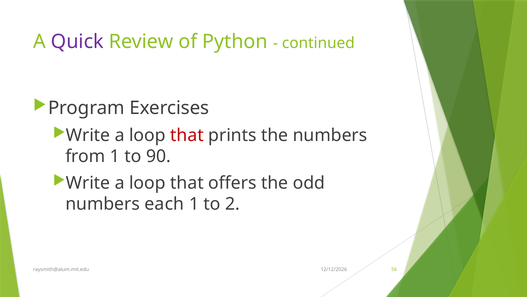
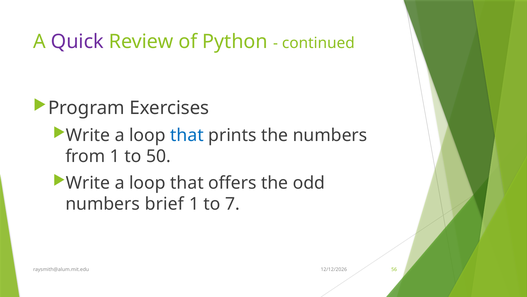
that at (187, 135) colour: red -> blue
90: 90 -> 50
each: each -> brief
2: 2 -> 7
